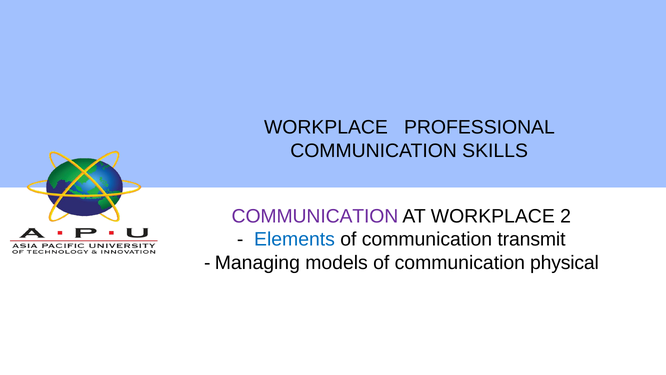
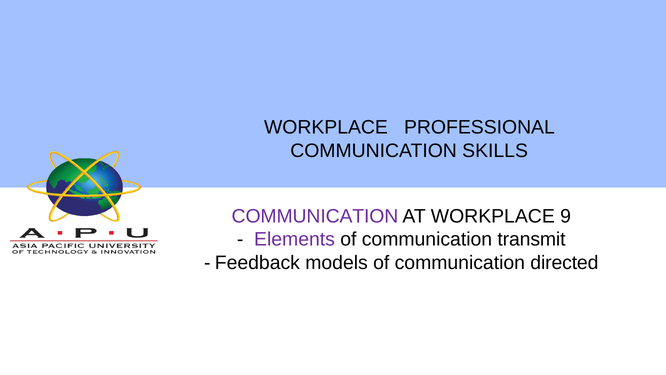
2: 2 -> 9
Elements colour: blue -> purple
Managing: Managing -> Feedback
physical: physical -> directed
